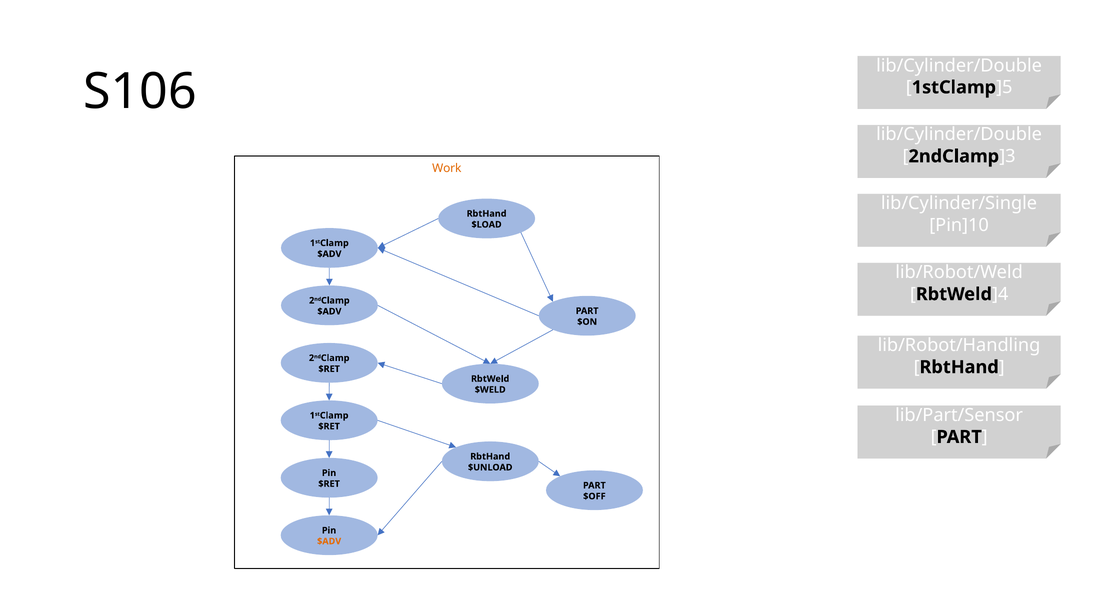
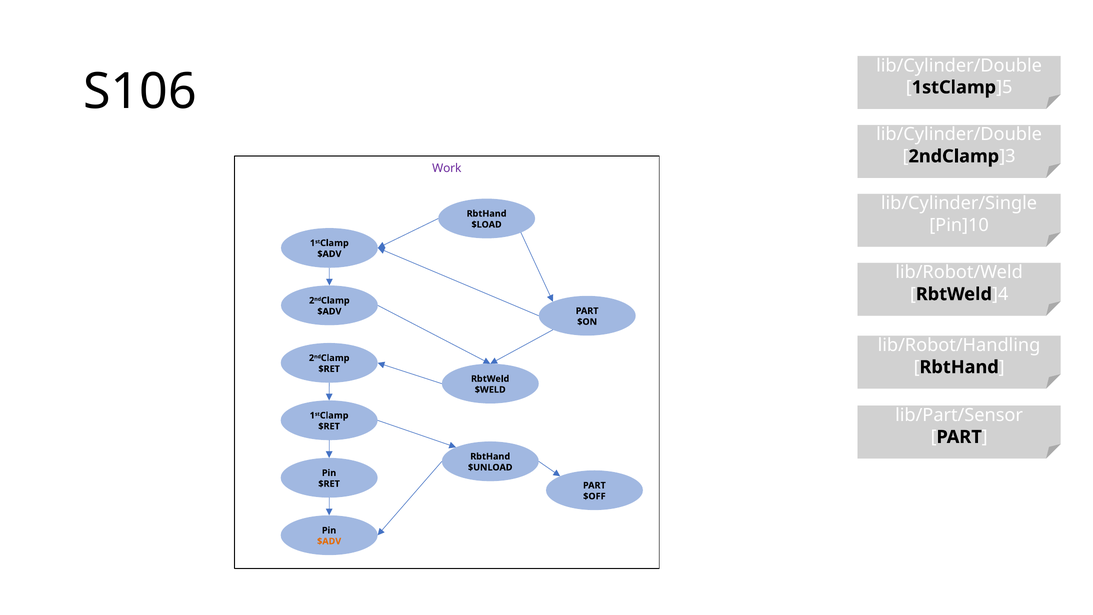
Work colour: orange -> purple
